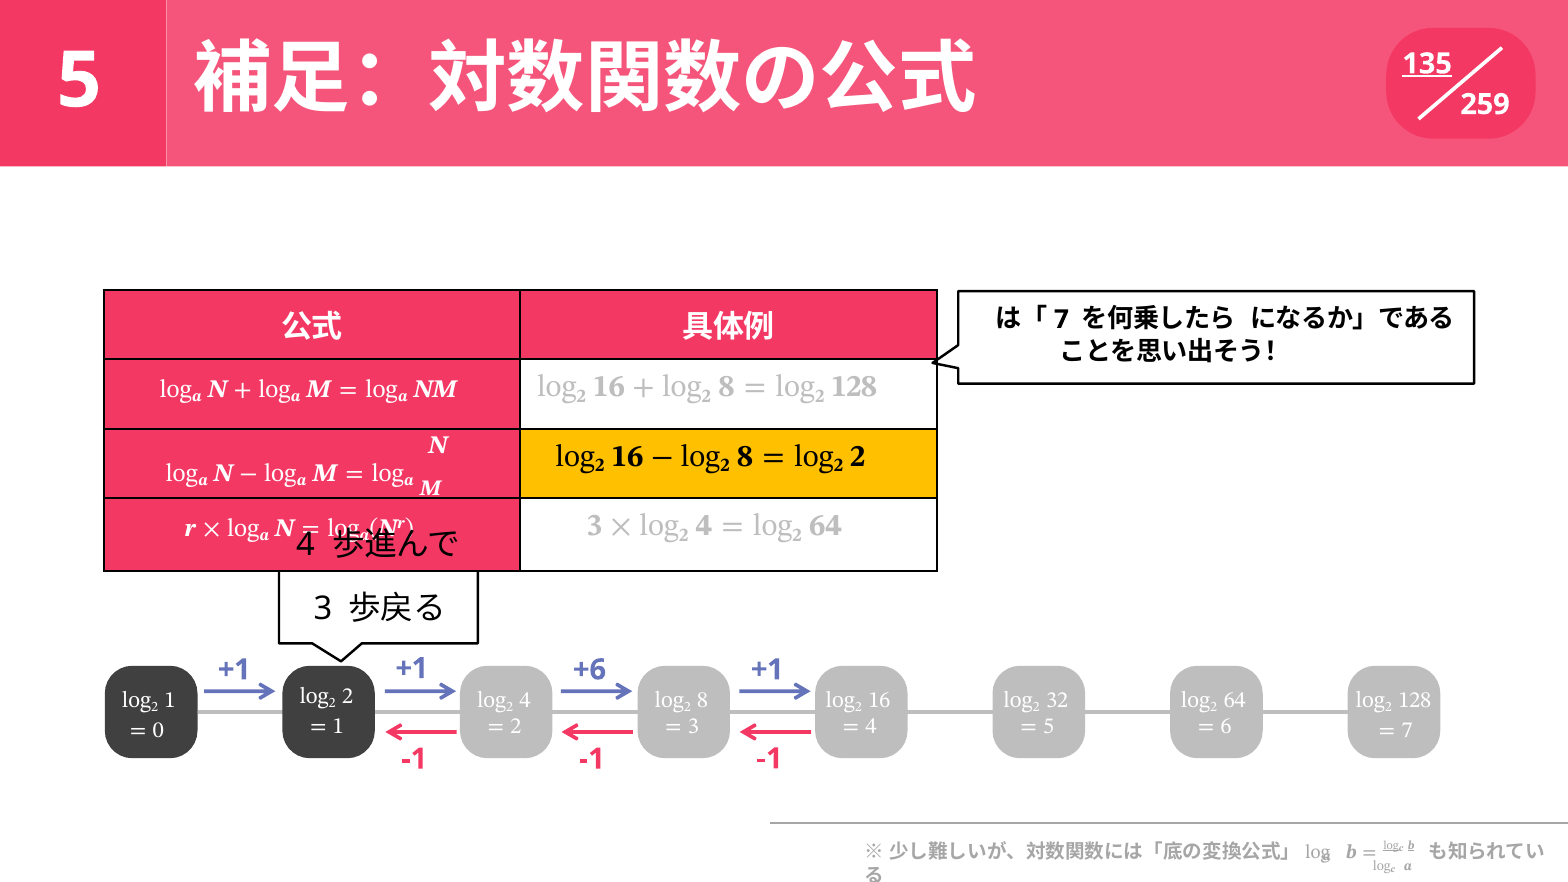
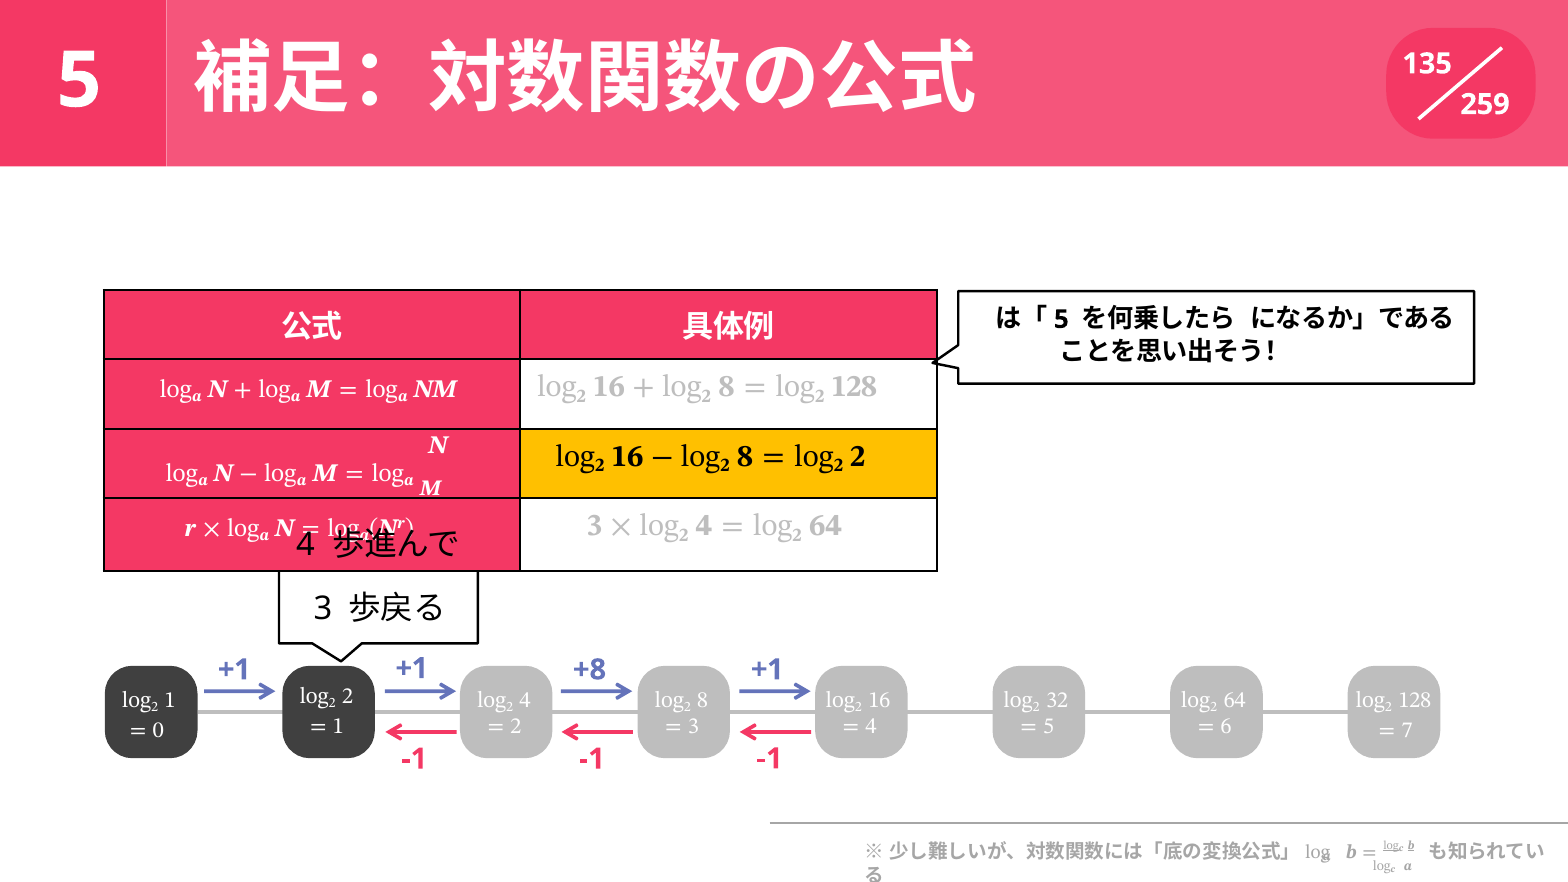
135 underline: present -> none
7 at (1061, 319): 7 -> 5
+6: +6 -> +8
